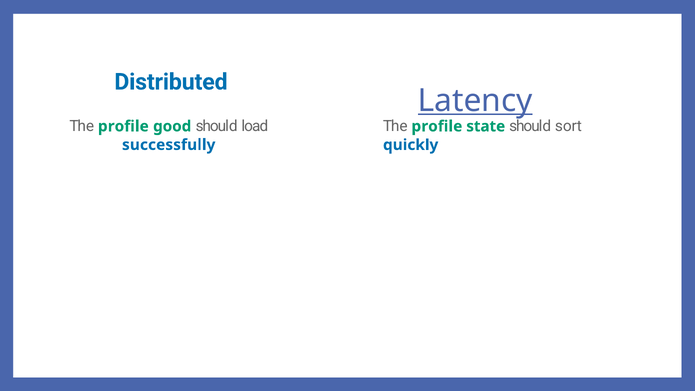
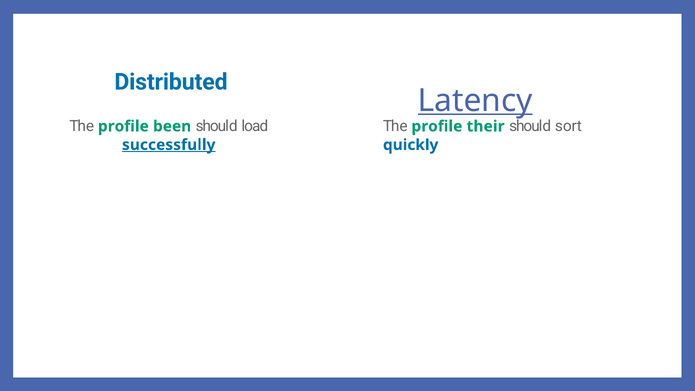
good: good -> been
state: state -> their
successfully underline: none -> present
